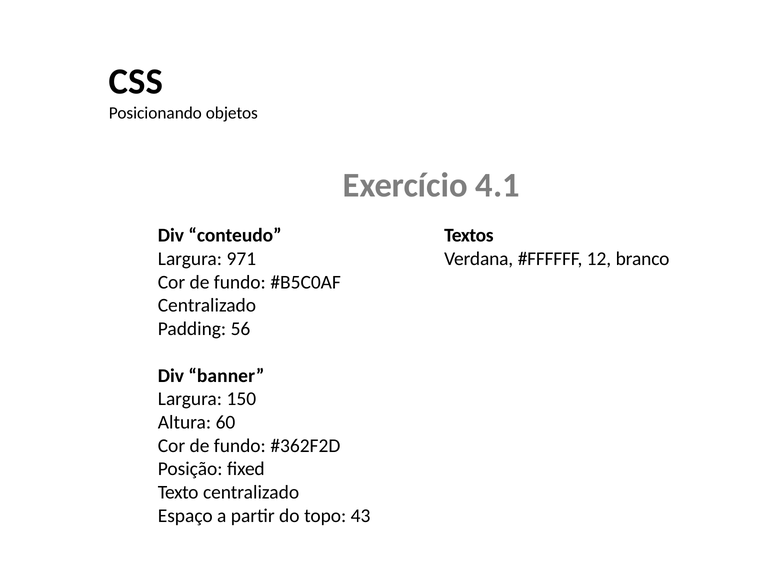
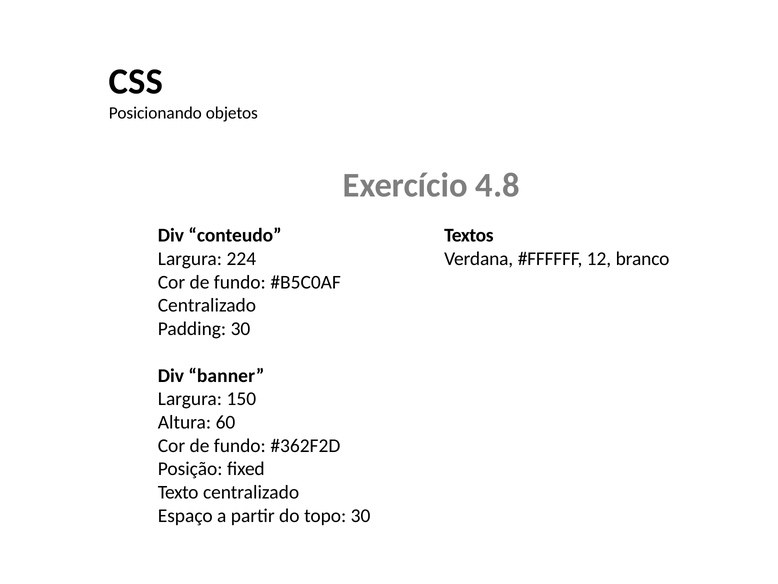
4.1: 4.1 -> 4.8
971: 971 -> 224
Padding 56: 56 -> 30
topo 43: 43 -> 30
